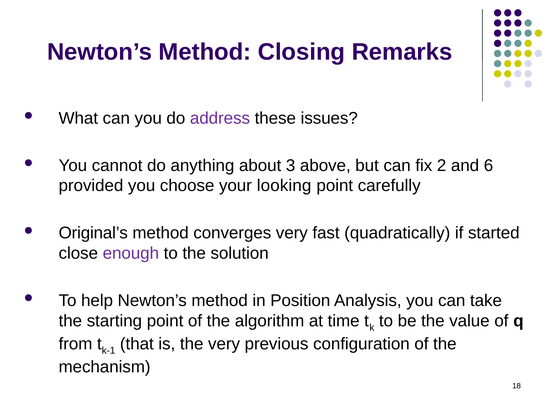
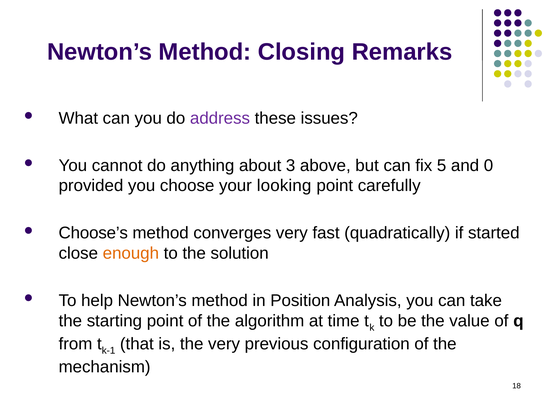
2: 2 -> 5
6: 6 -> 0
Original’s: Original’s -> Choose’s
enough colour: purple -> orange
